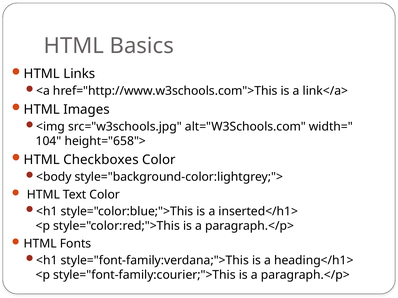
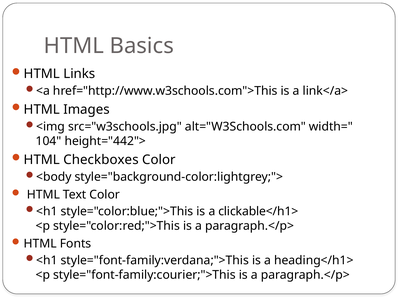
height="658">: height="658"> -> height="442">
inserted</h1>: inserted</h1> -> clickable</h1>
